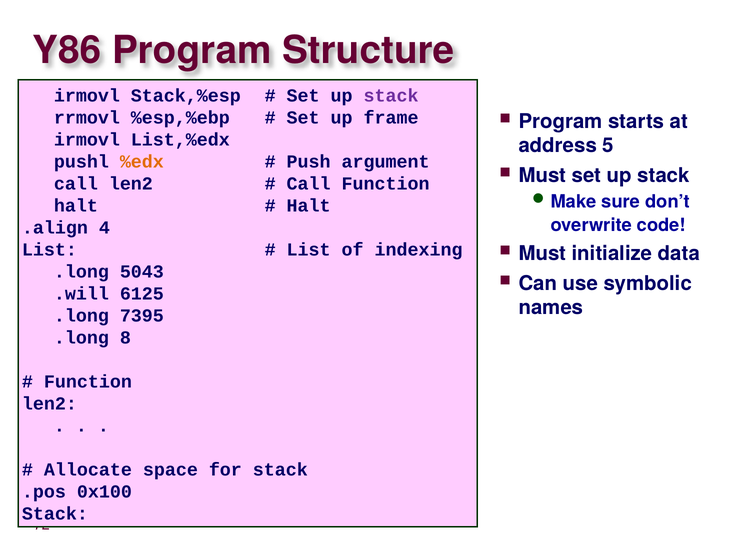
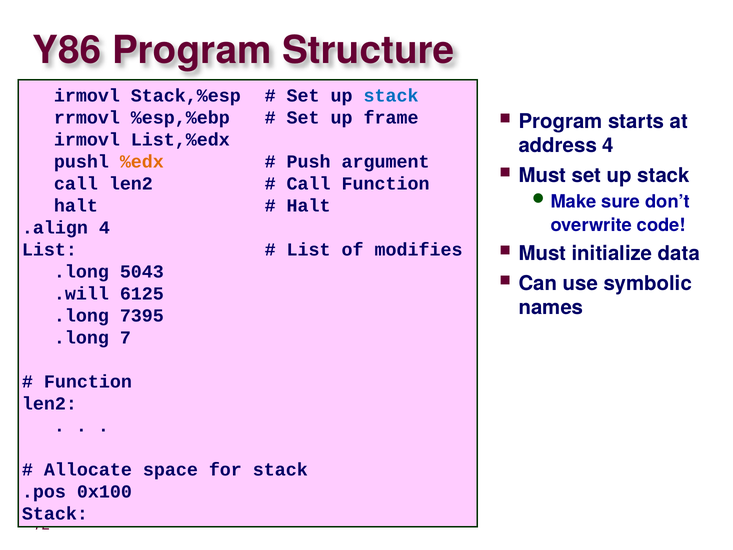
stack at (391, 95) colour: purple -> blue
address 5: 5 -> 4
indexing: indexing -> modifies
8: 8 -> 7
